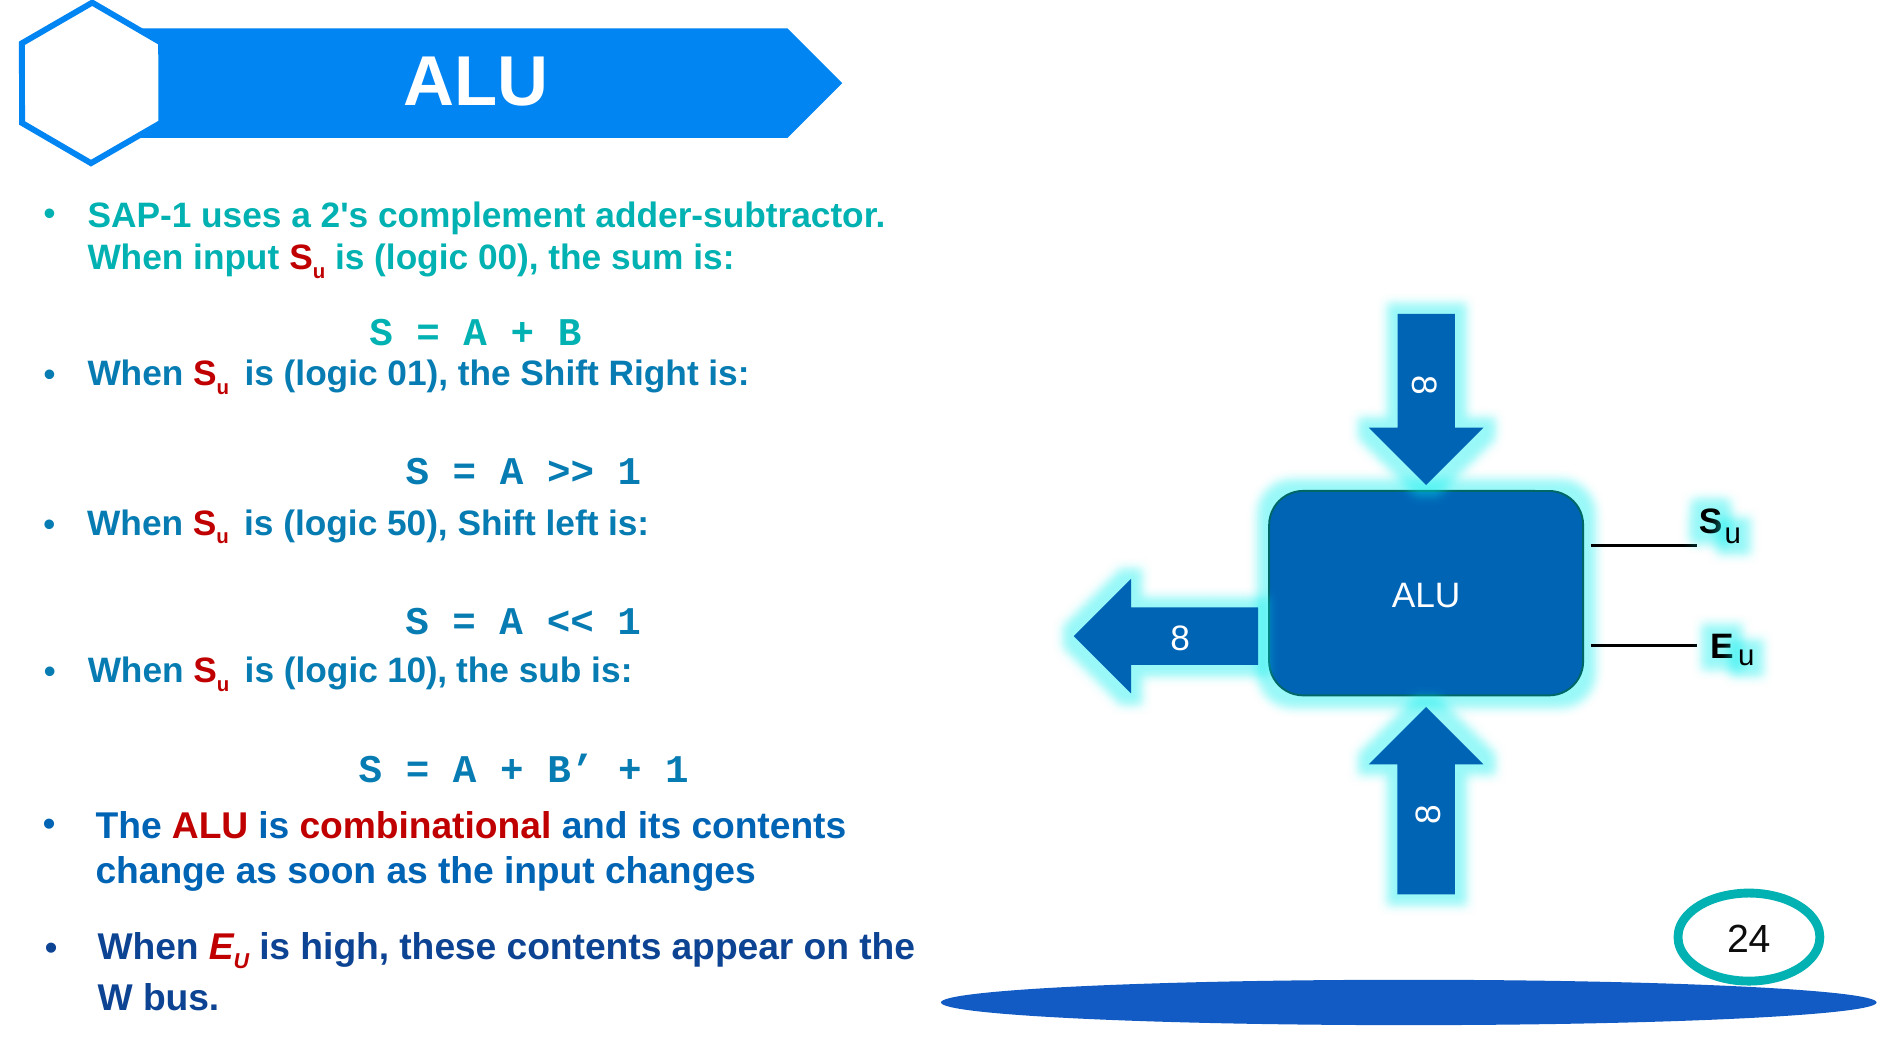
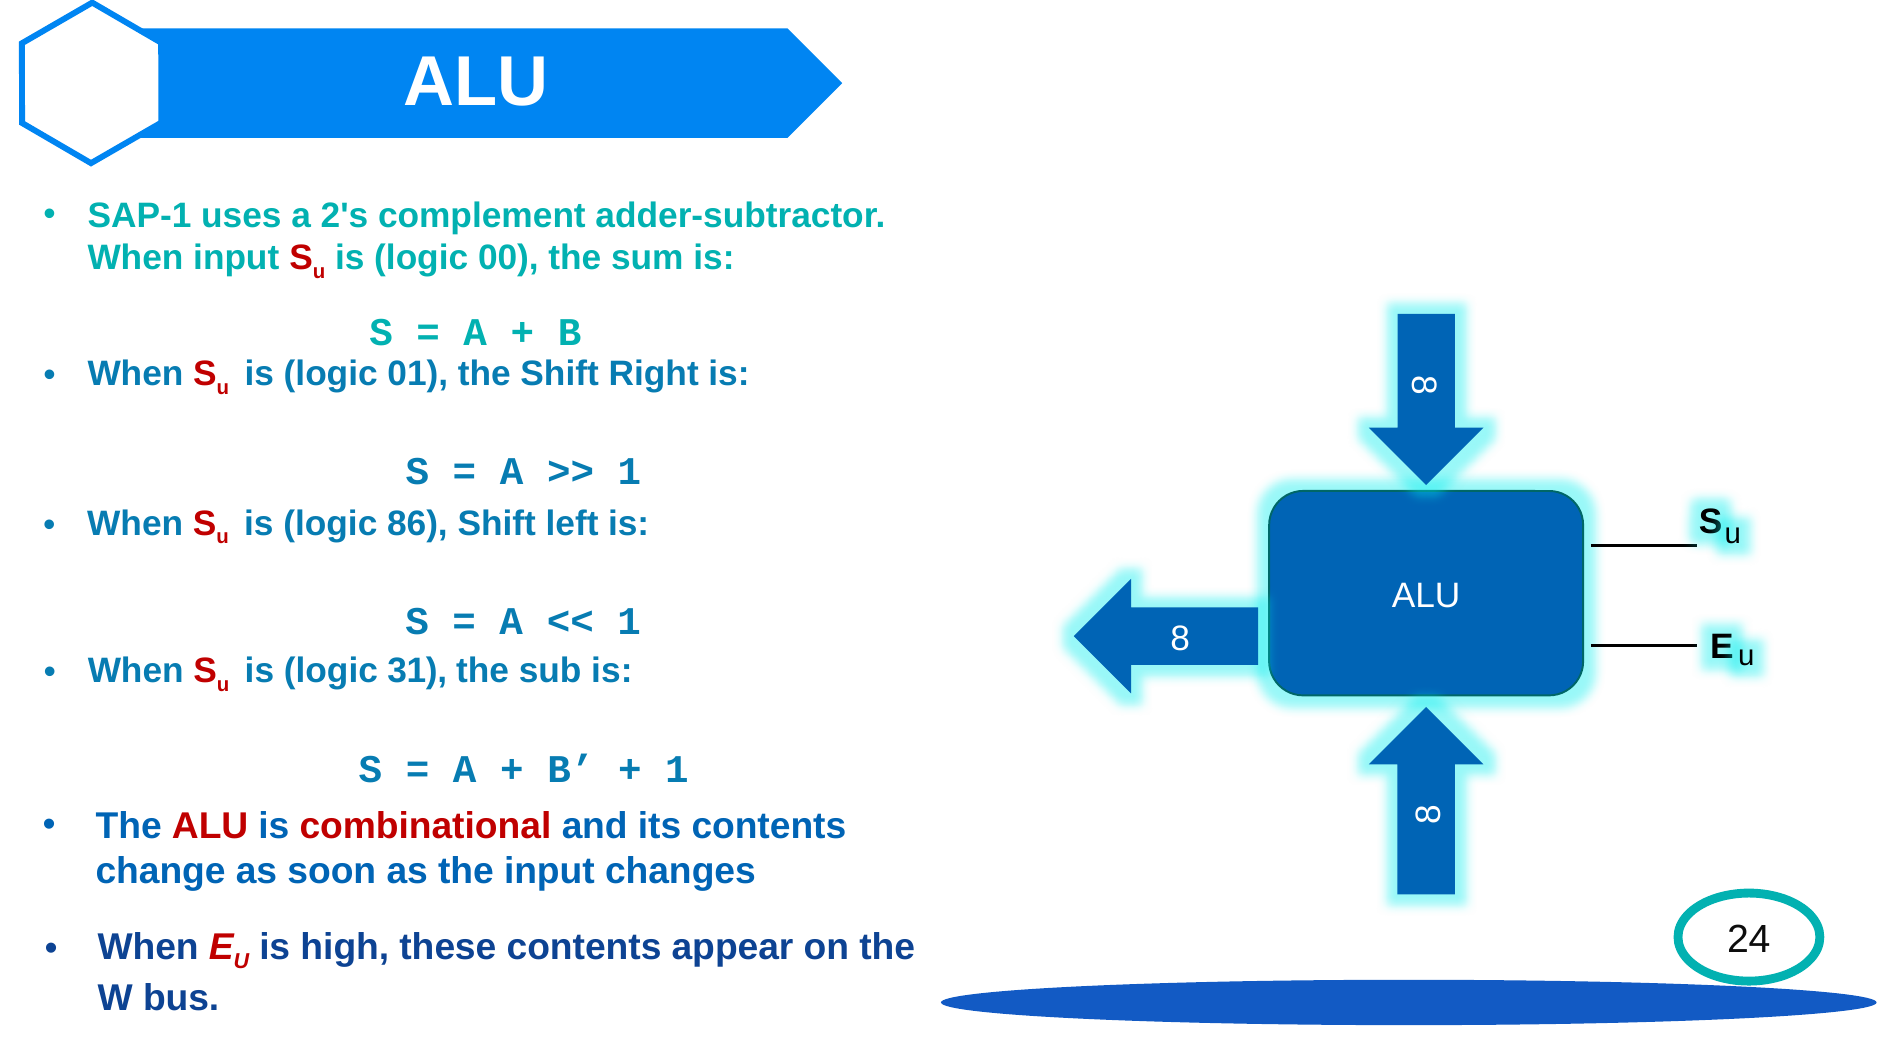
50: 50 -> 86
10: 10 -> 31
